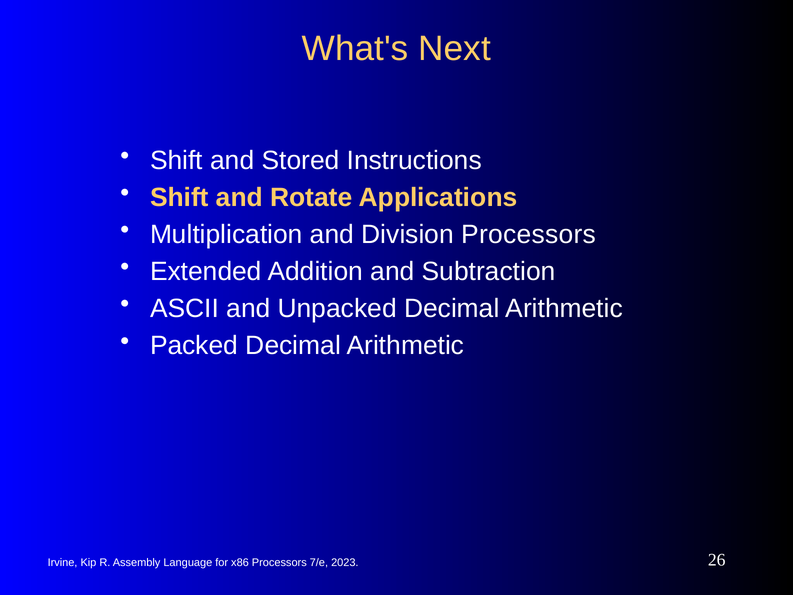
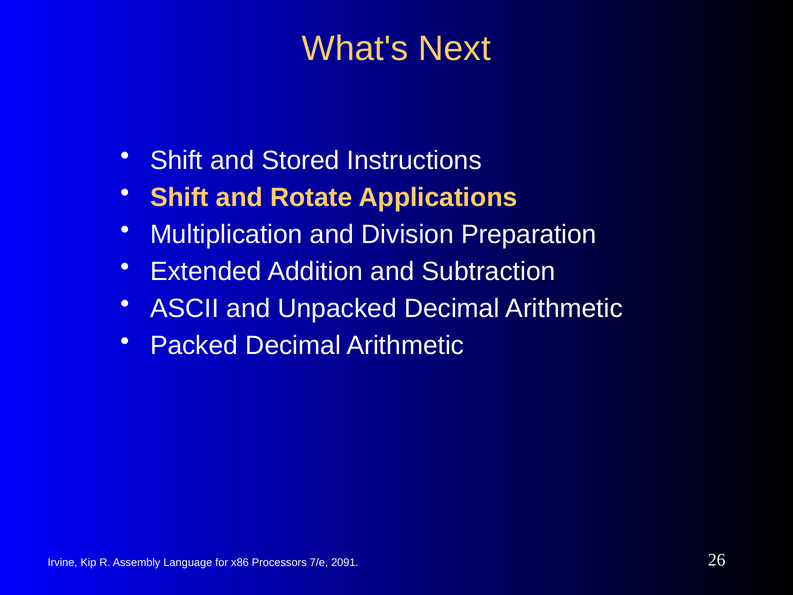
Division Processors: Processors -> Preparation
2023: 2023 -> 2091
